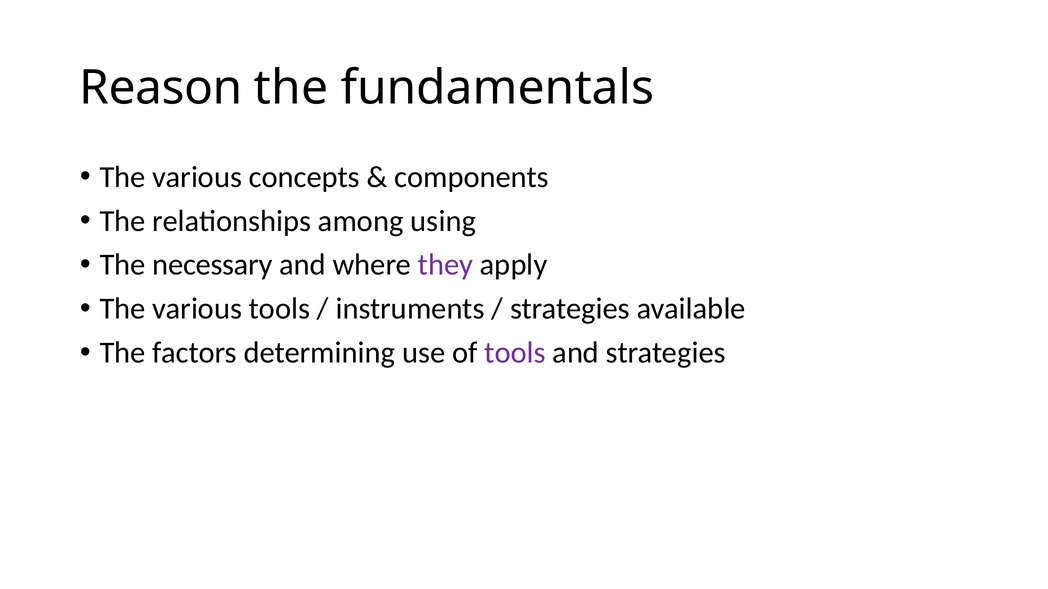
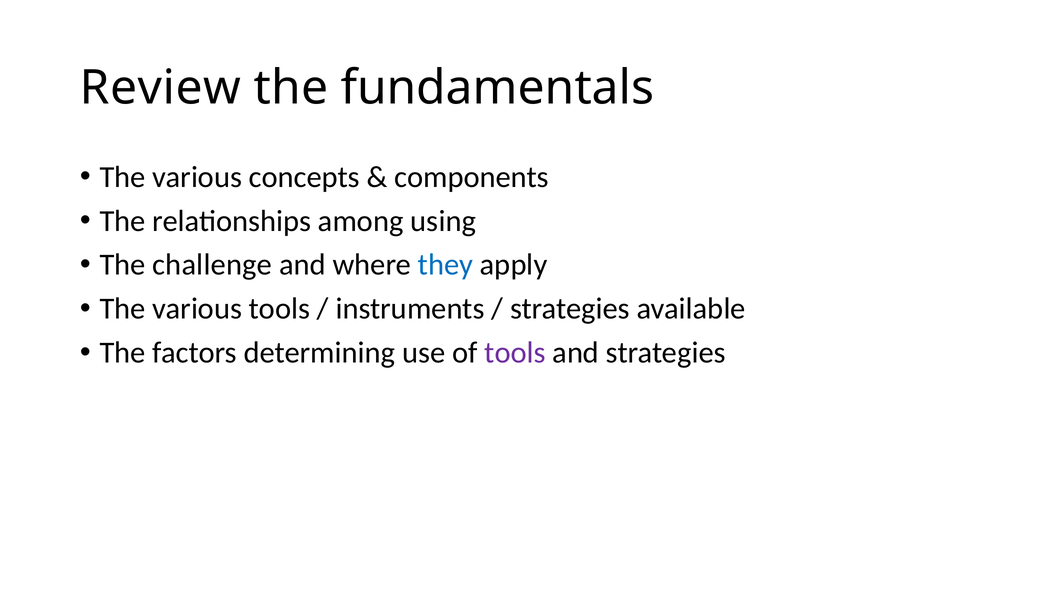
Reason: Reason -> Review
necessary: necessary -> challenge
they colour: purple -> blue
